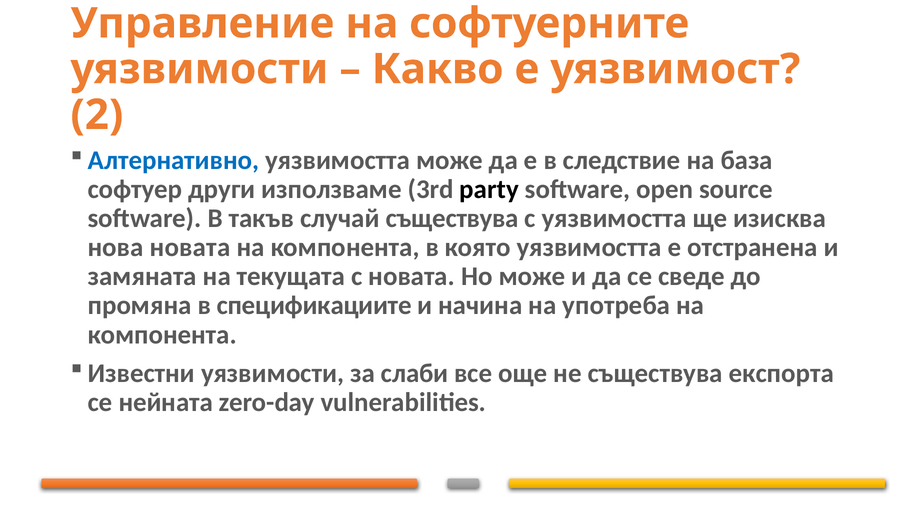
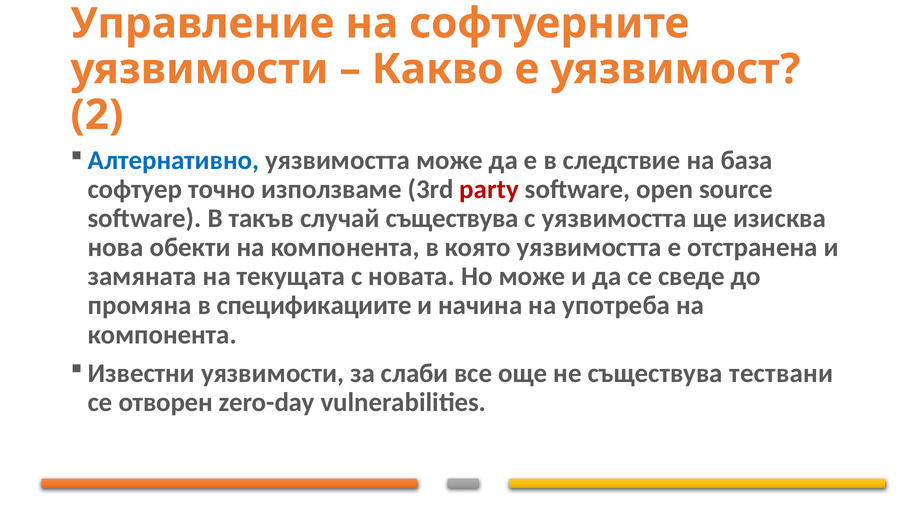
други: други -> точно
party colour: black -> red
нова новата: новата -> обекти
експорта: експорта -> тествани
нейната: нейната -> отворен
